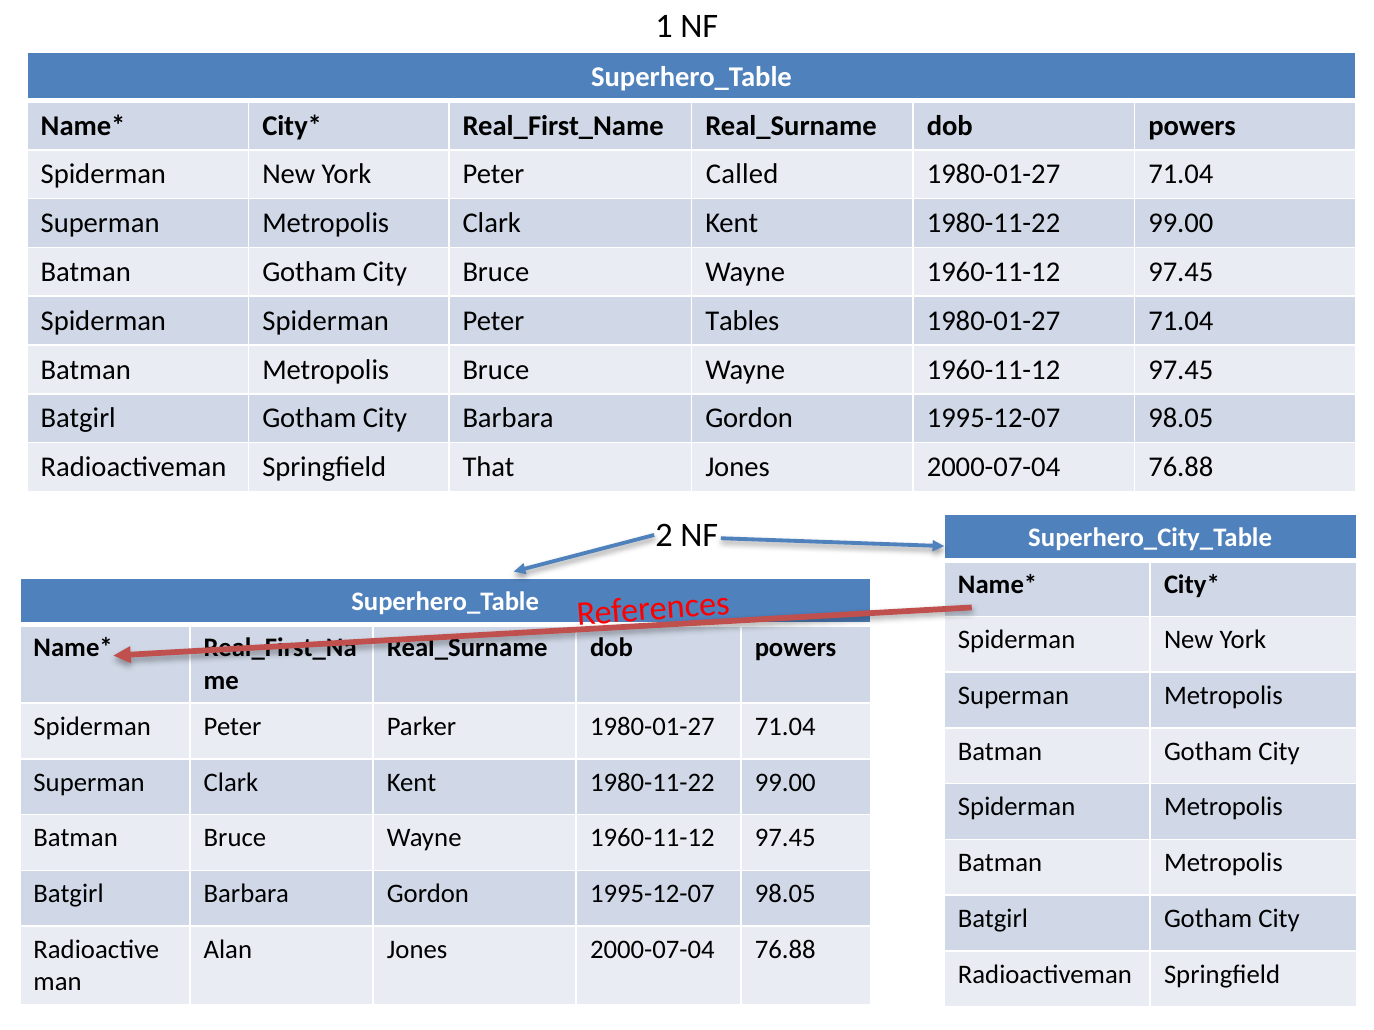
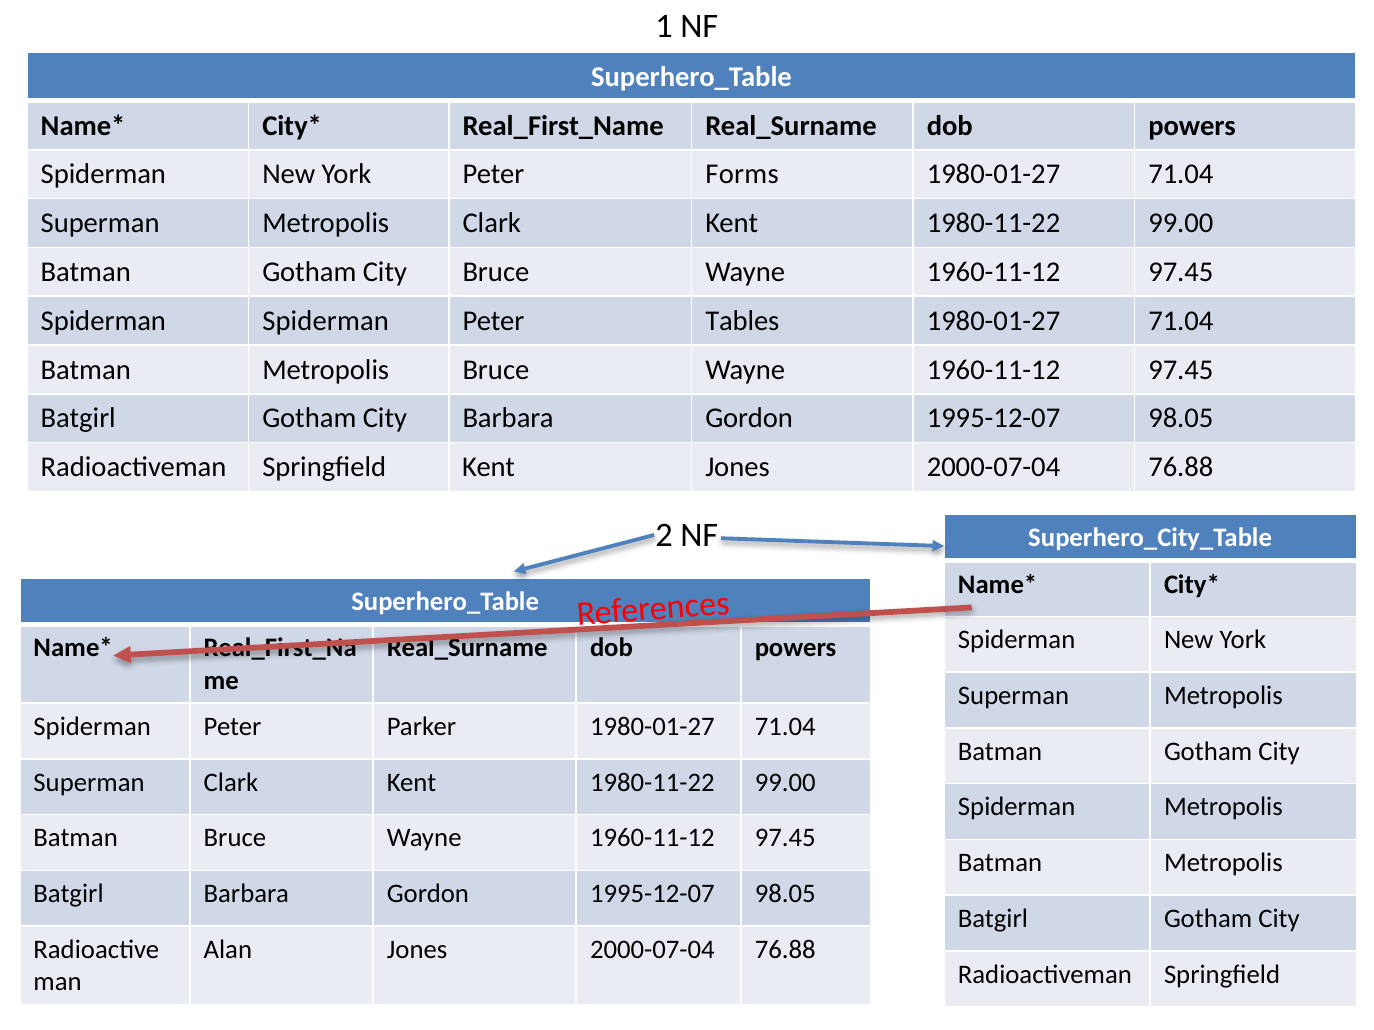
Called: Called -> Forms
Springfield That: That -> Kent
